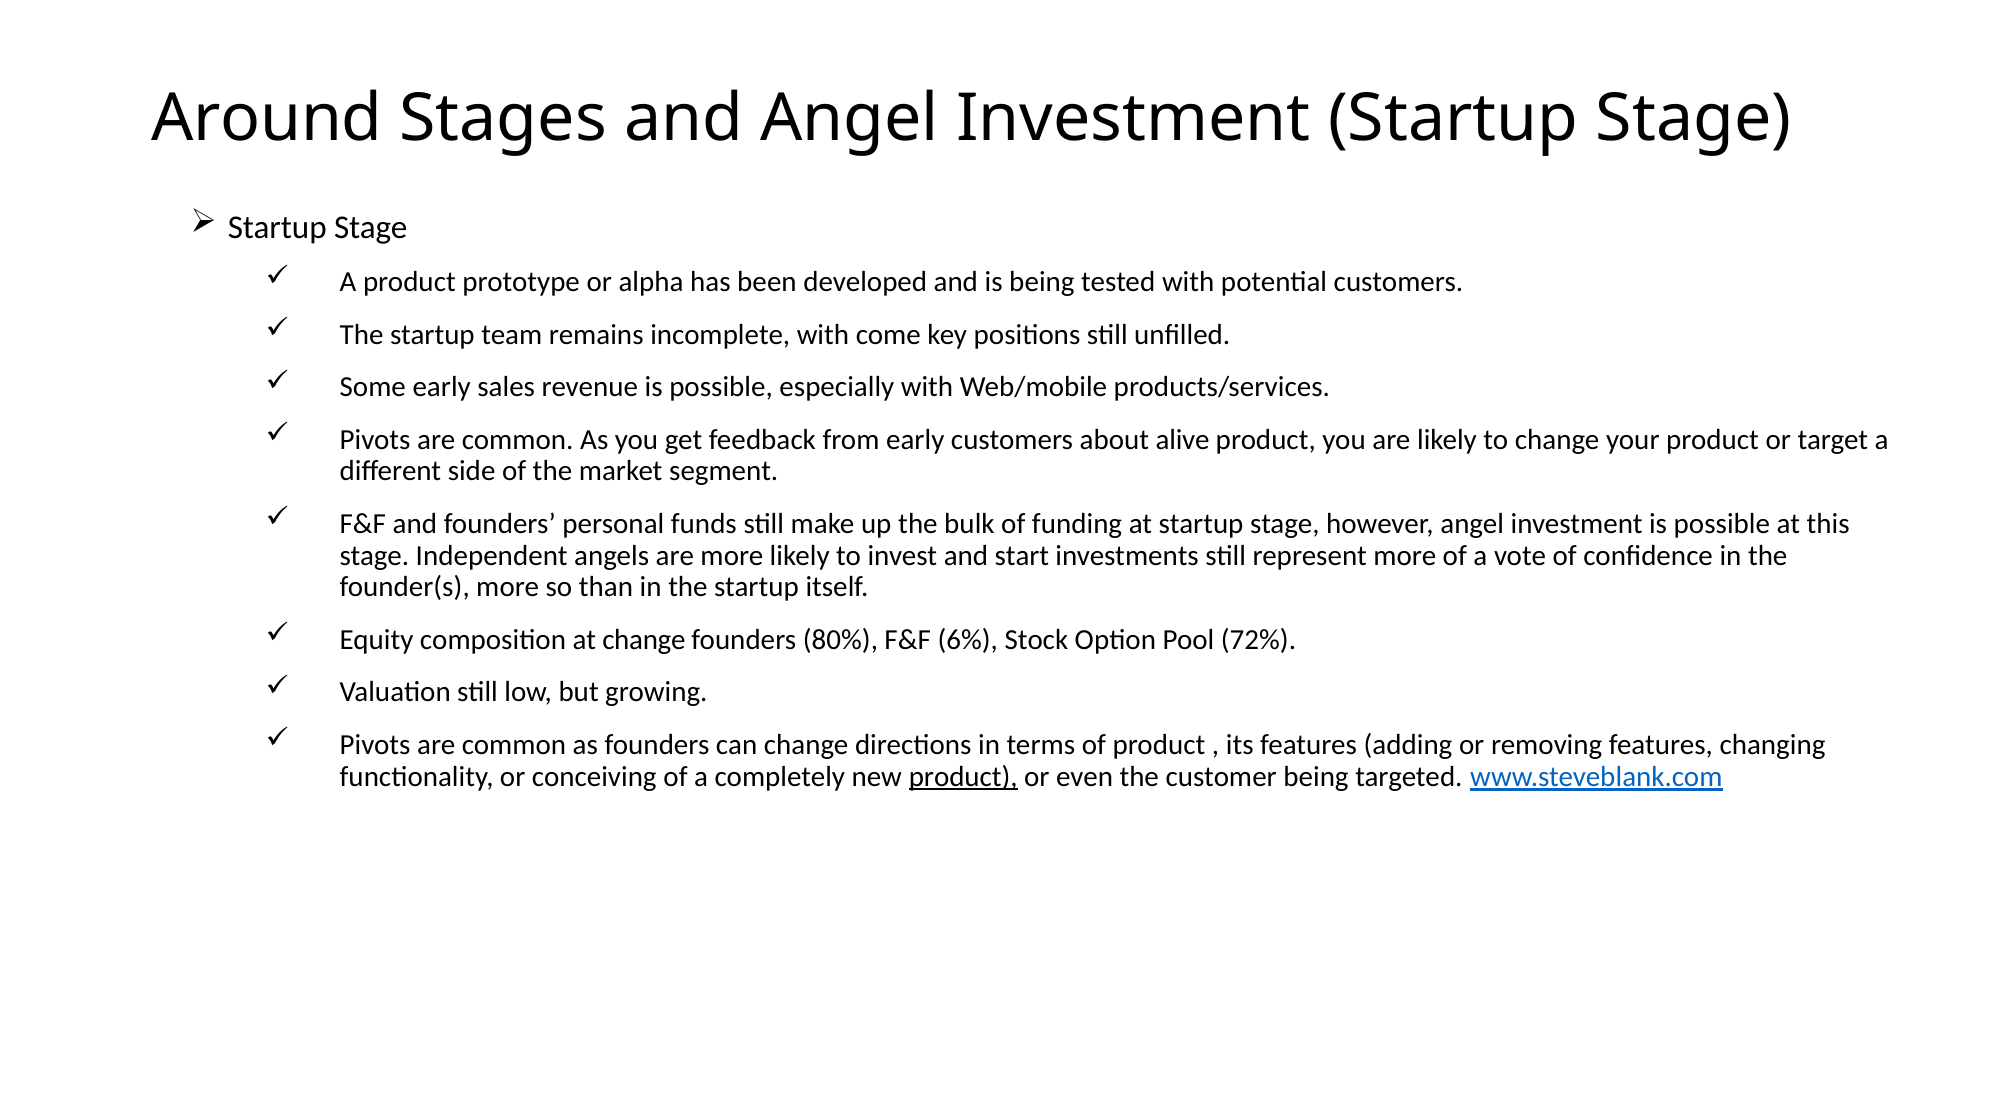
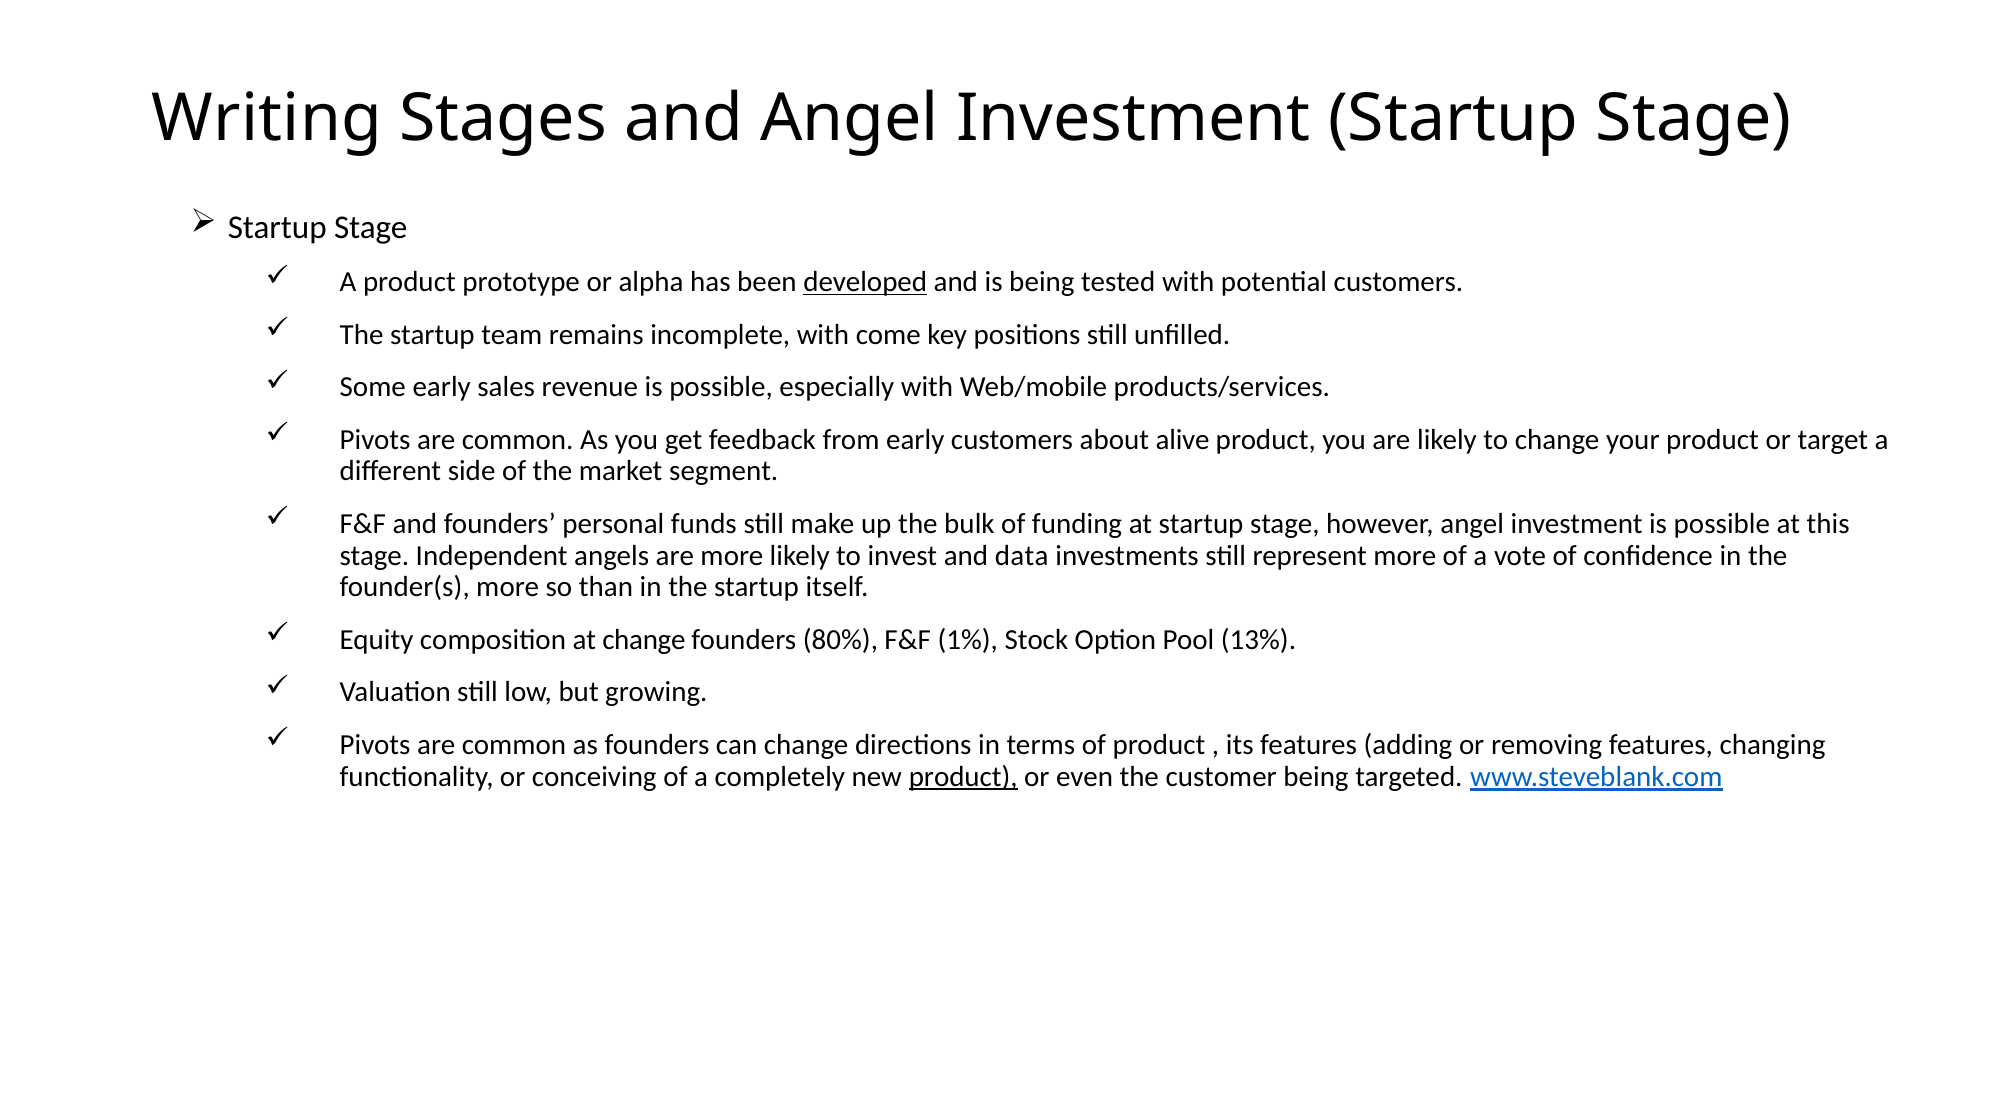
Around: Around -> Writing
developed underline: none -> present
start: start -> data
6%: 6% -> 1%
72%: 72% -> 13%
